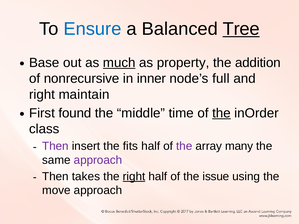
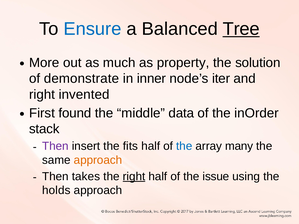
Base: Base -> More
much underline: present -> none
addition: addition -> solution
nonrecursive: nonrecursive -> demonstrate
full: full -> iter
maintain: maintain -> invented
time: time -> data
the at (221, 113) underline: present -> none
class: class -> stack
the at (184, 146) colour: purple -> blue
approach at (98, 160) colour: purple -> orange
move: move -> holds
